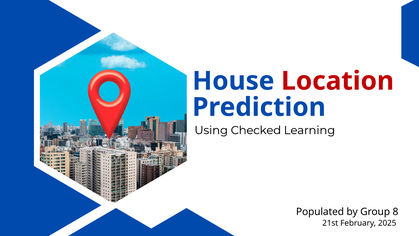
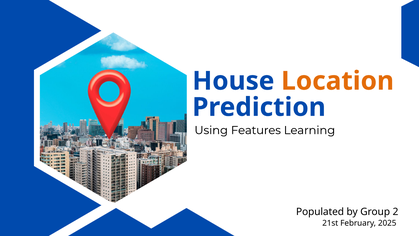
Location colour: red -> orange
Checked: Checked -> Features
8: 8 -> 2
